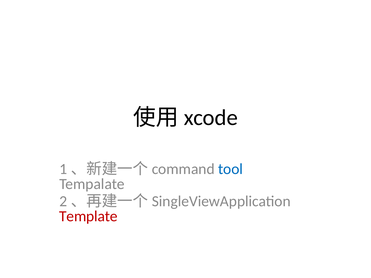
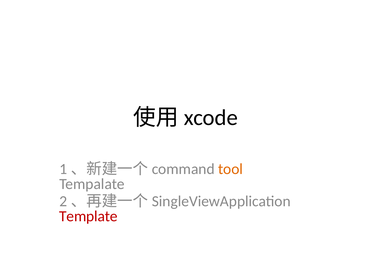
tool colour: blue -> orange
